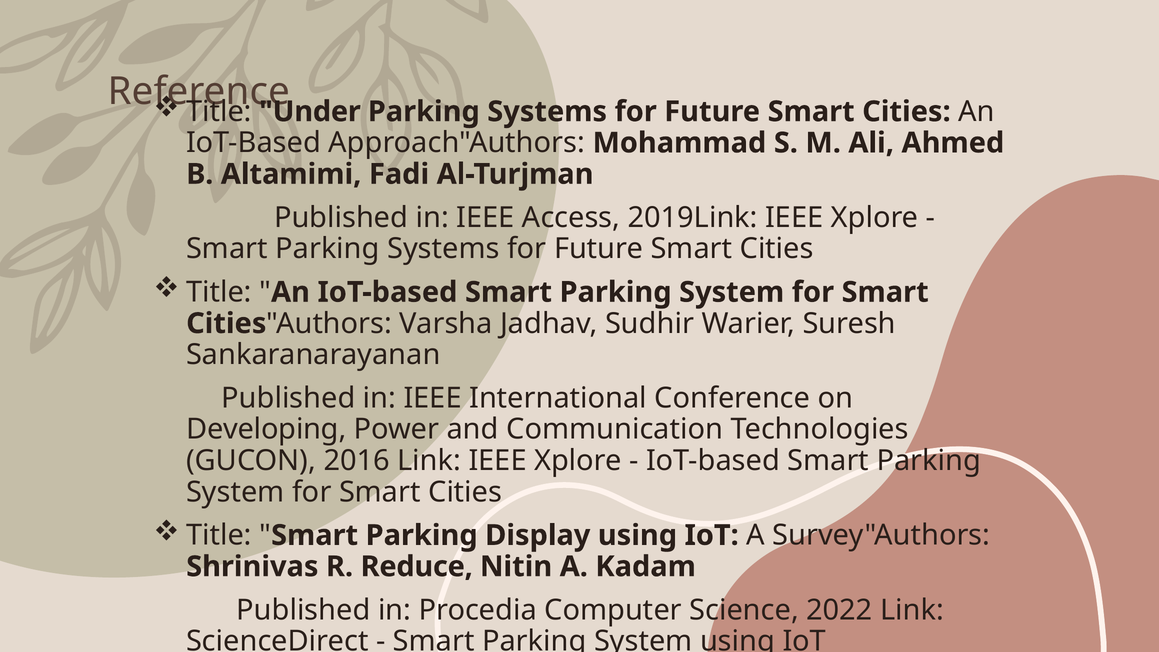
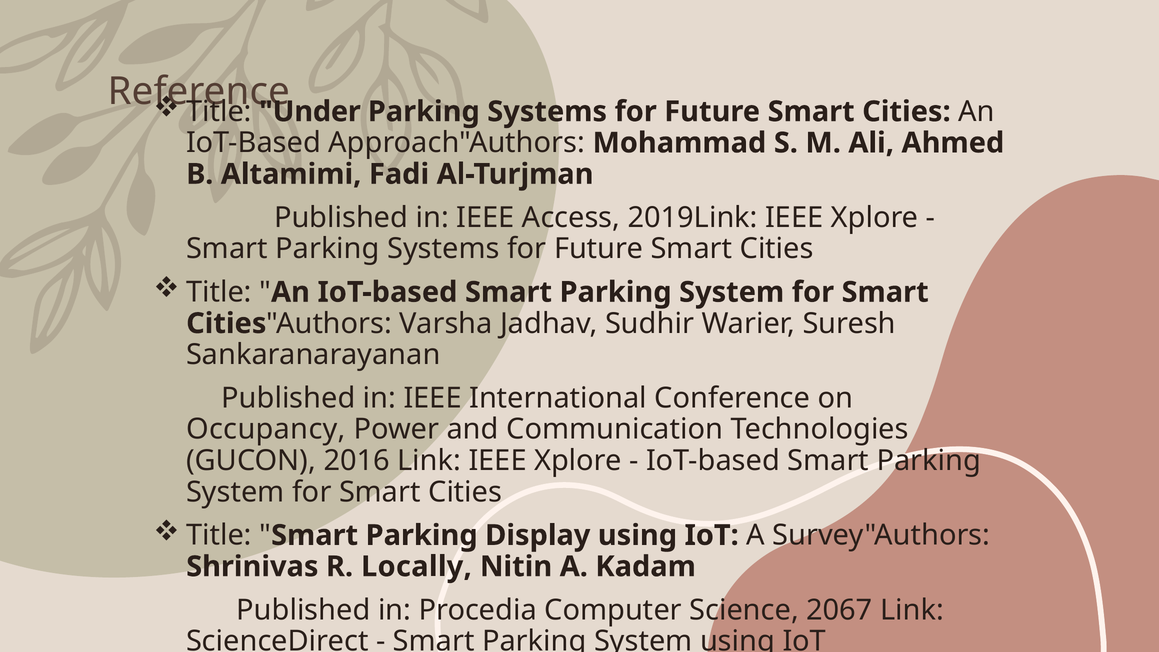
Developing: Developing -> Occupancy
Reduce: Reduce -> Locally
2022: 2022 -> 2067
